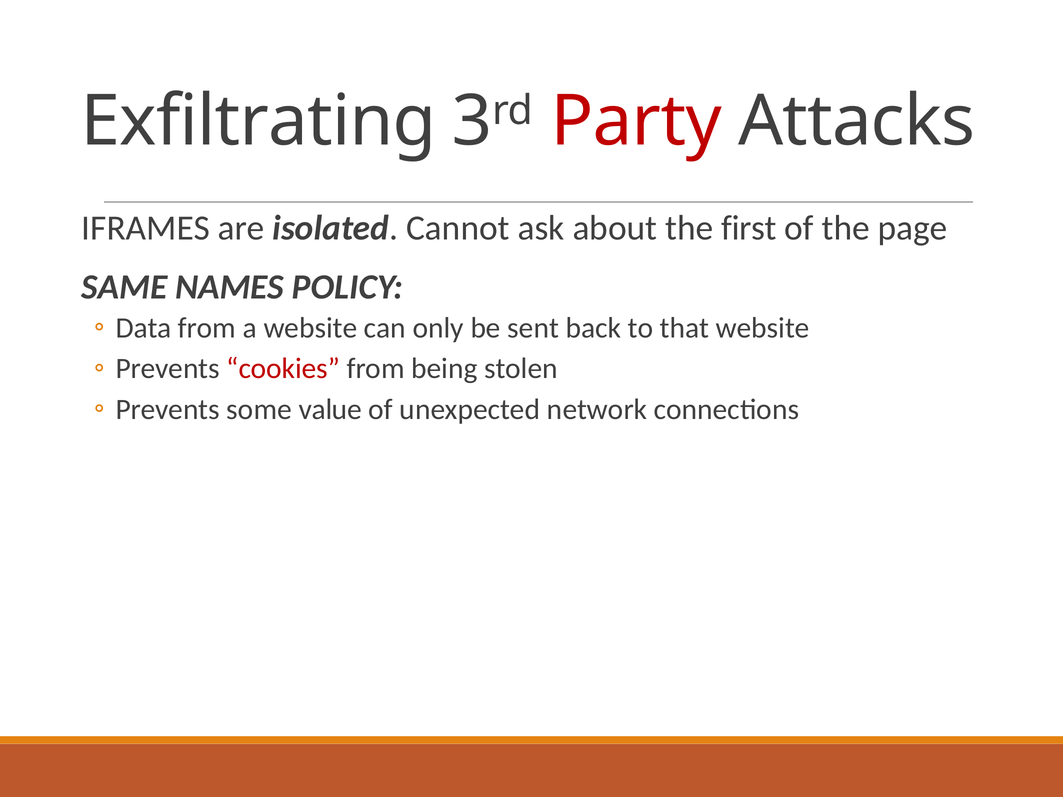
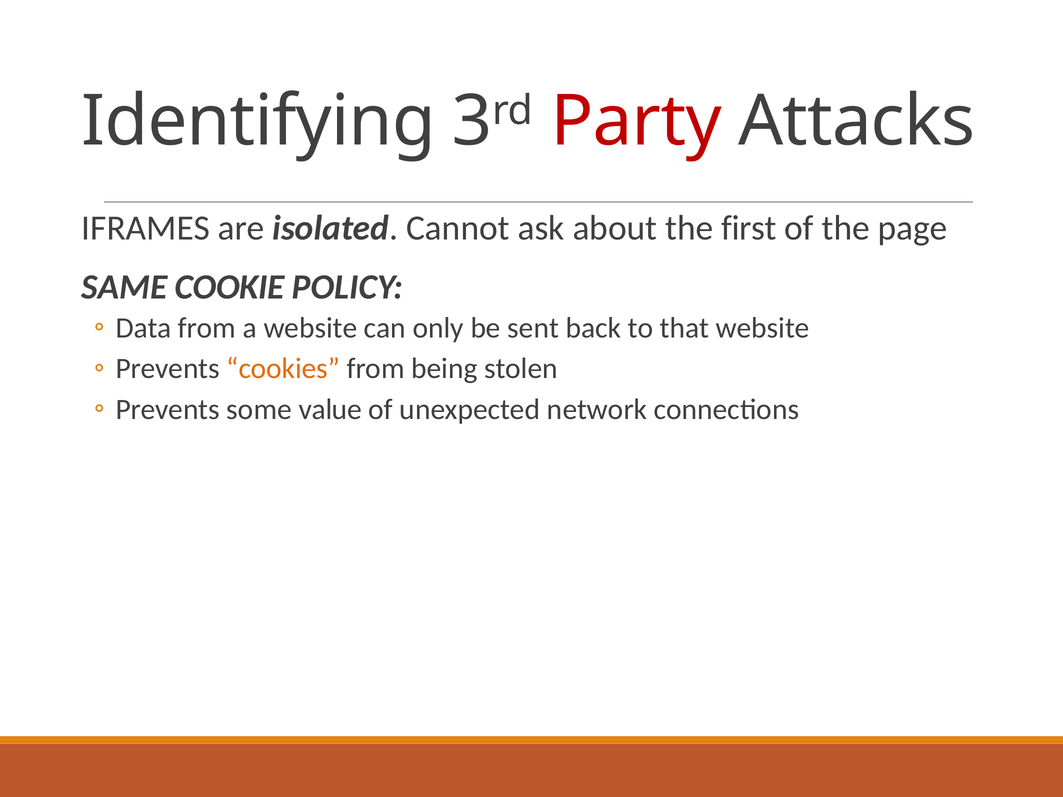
Exfiltrating: Exfiltrating -> Identifying
NAMES: NAMES -> COOKIE
cookies colour: red -> orange
